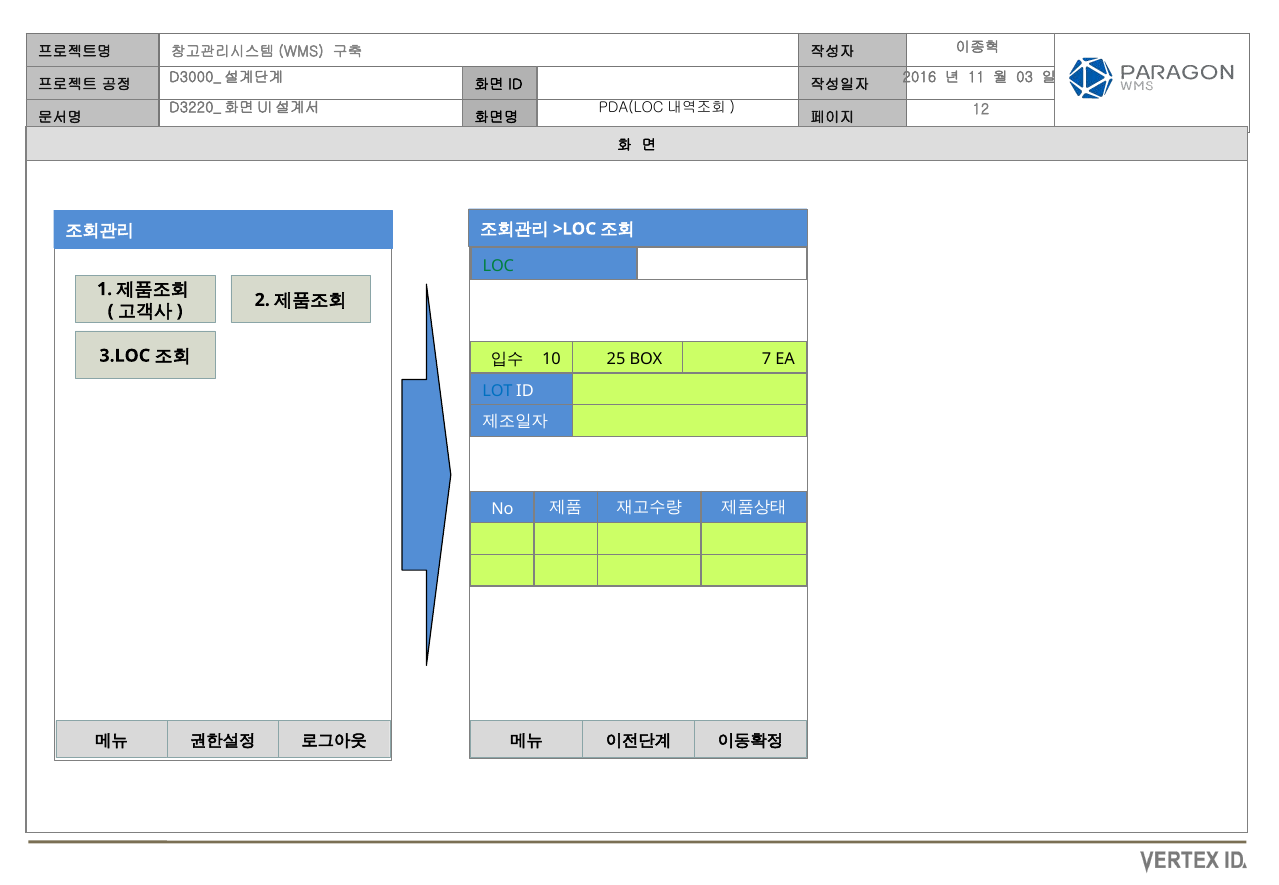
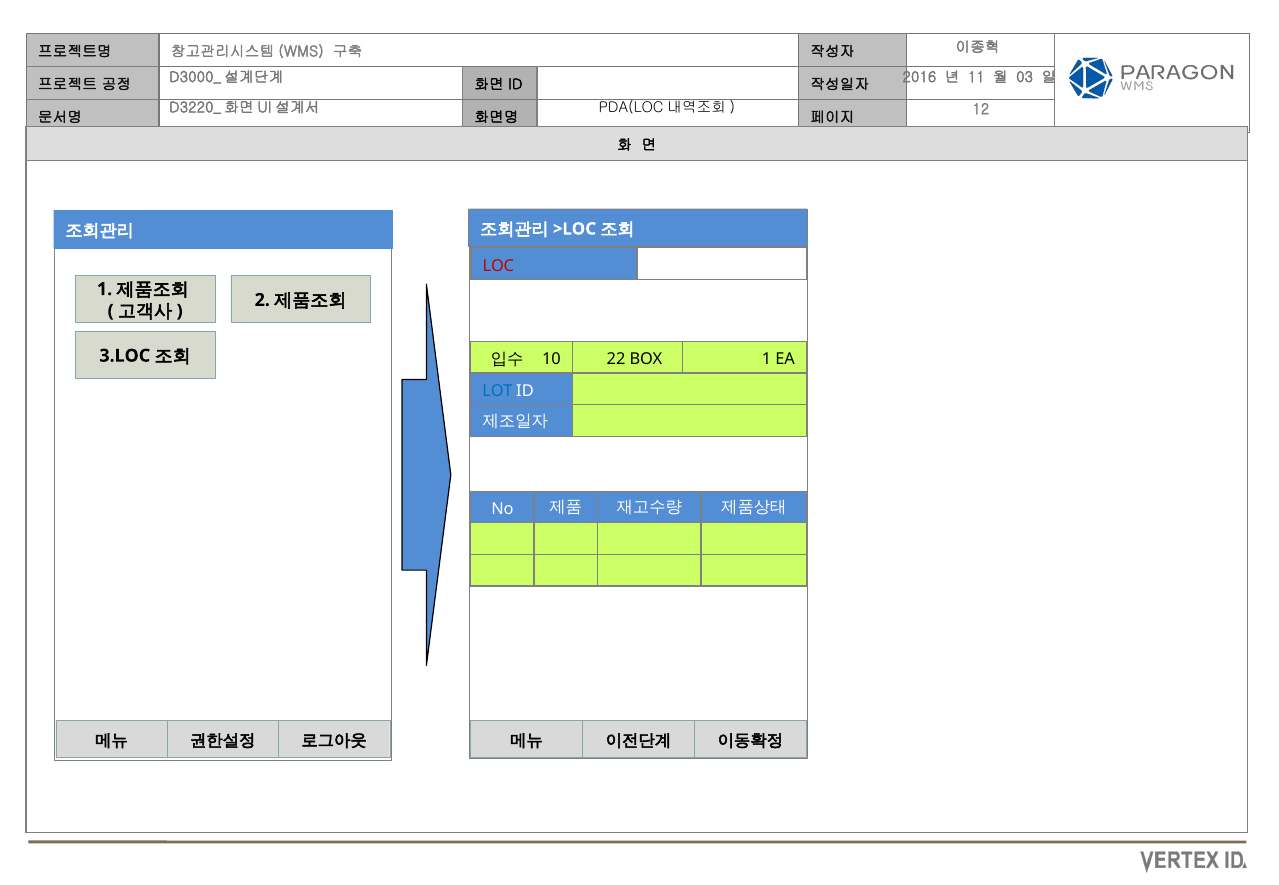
LOC colour: green -> red
25: 25 -> 22
BOX 7: 7 -> 1
